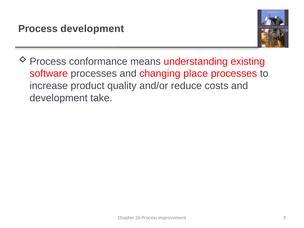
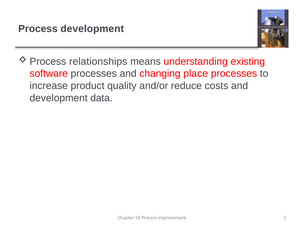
conformance: conformance -> relationships
take: take -> data
